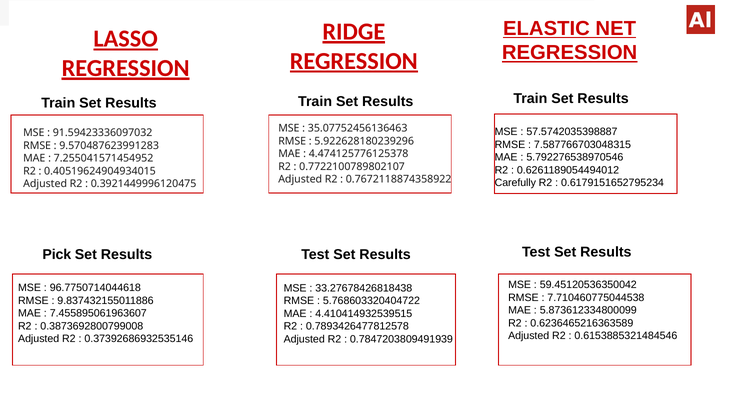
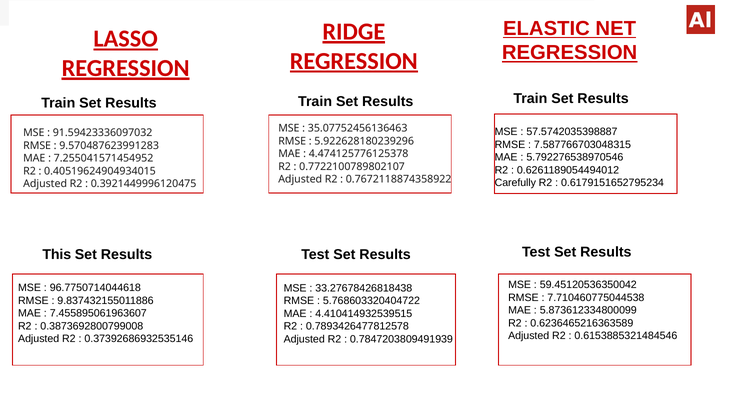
Pick: Pick -> This
